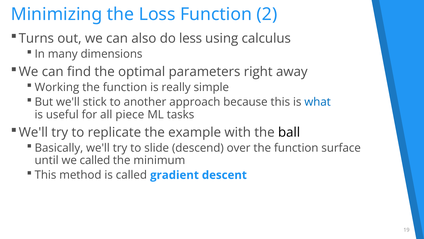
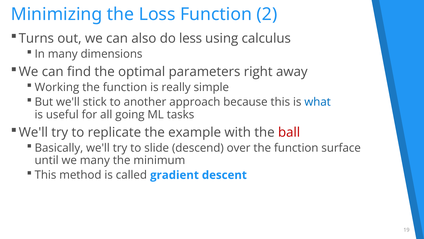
piece: piece -> going
ball colour: black -> red
we called: called -> many
